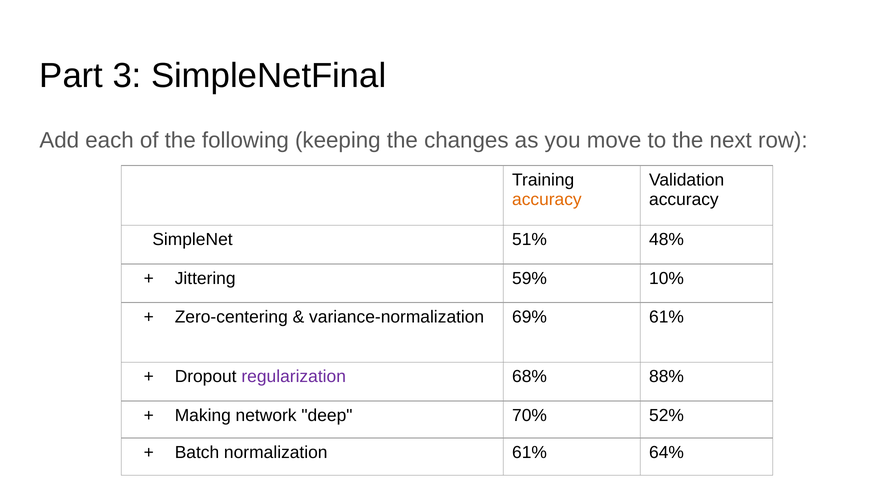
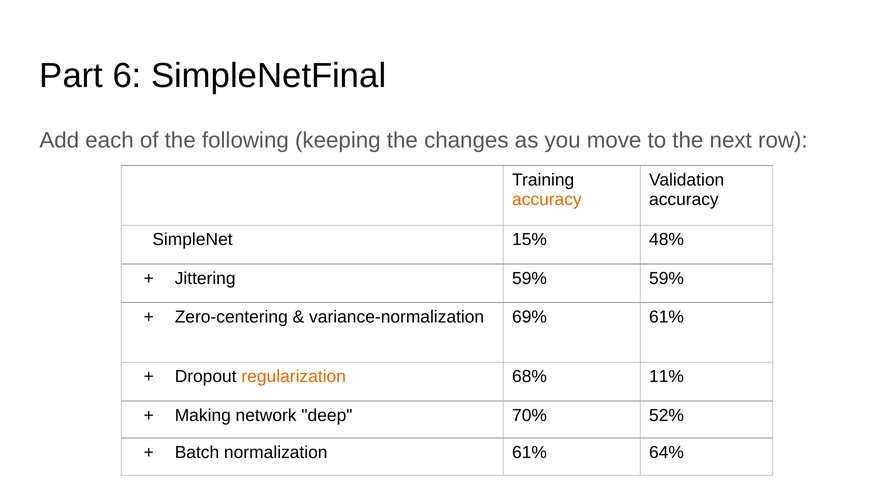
3: 3 -> 6
51%: 51% -> 15%
59% 10%: 10% -> 59%
regularization colour: purple -> orange
88%: 88% -> 11%
